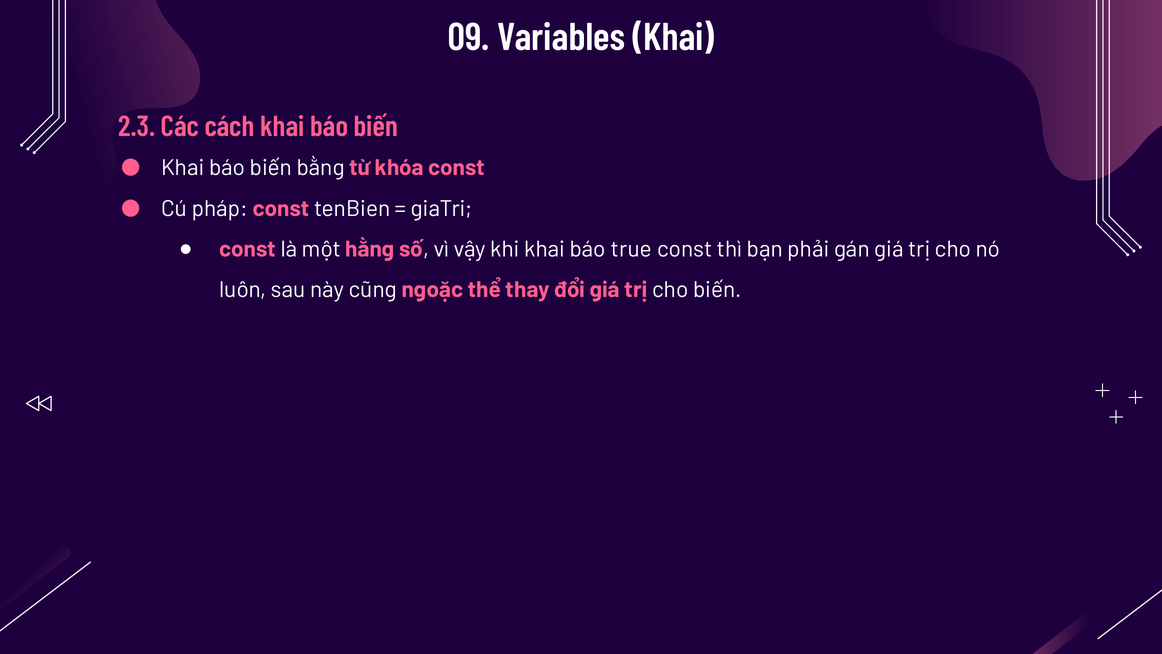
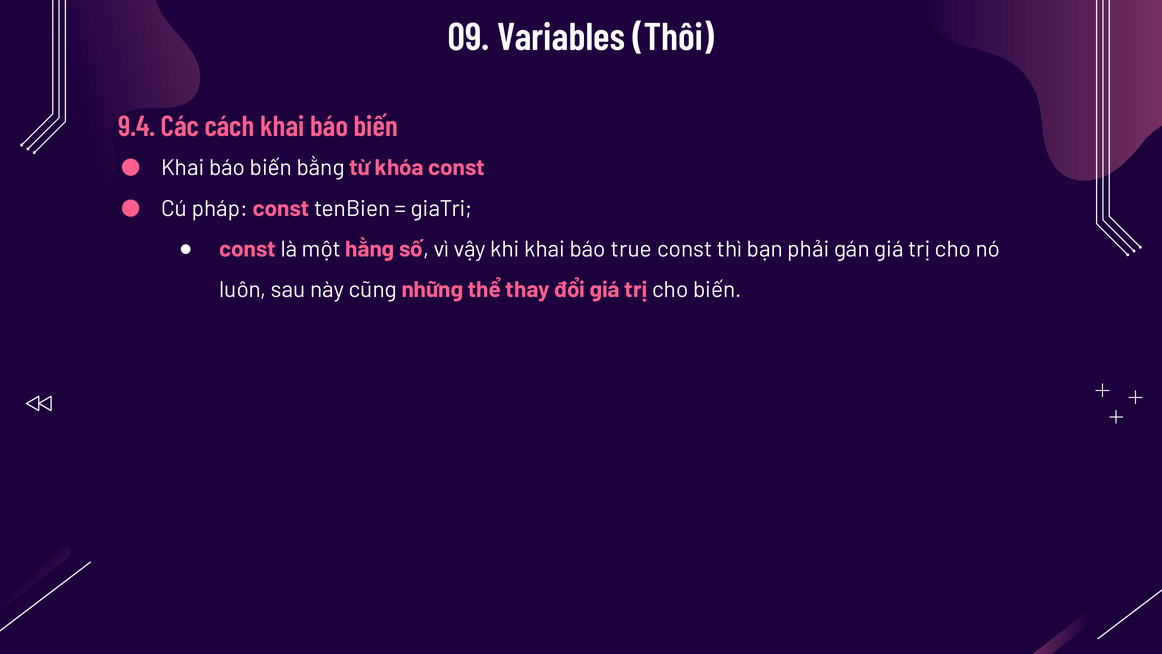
Variables Khai: Khai -> Thôi
2.3: 2.3 -> 9.4
ngoặc: ngoặc -> những
